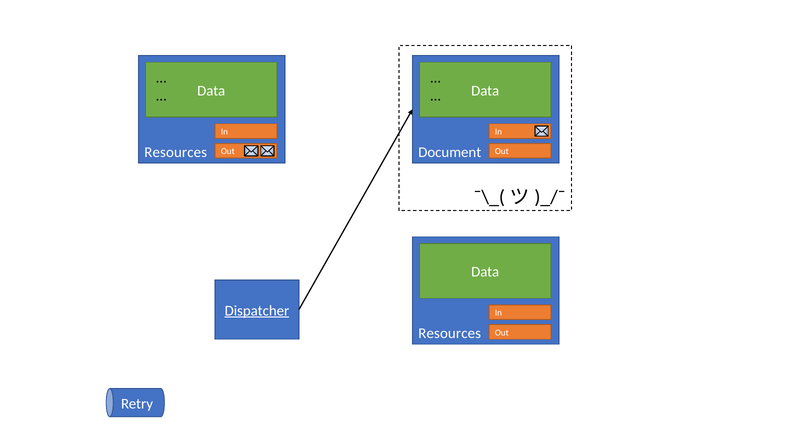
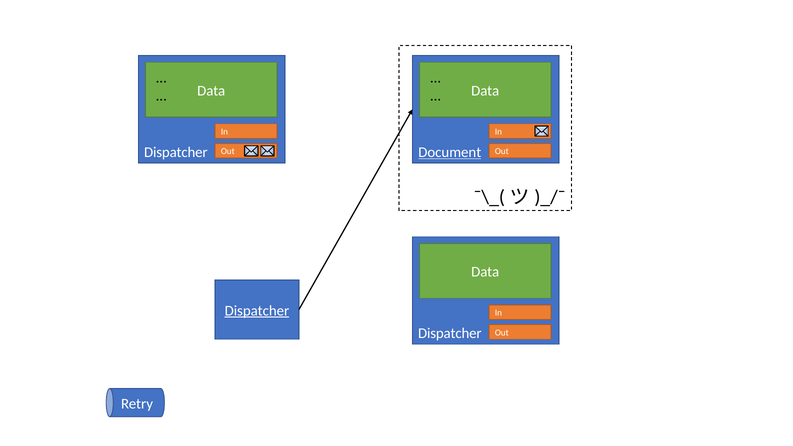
Resources at (176, 152): Resources -> Dispatcher
Document underline: none -> present
Resources at (450, 334): Resources -> Dispatcher
